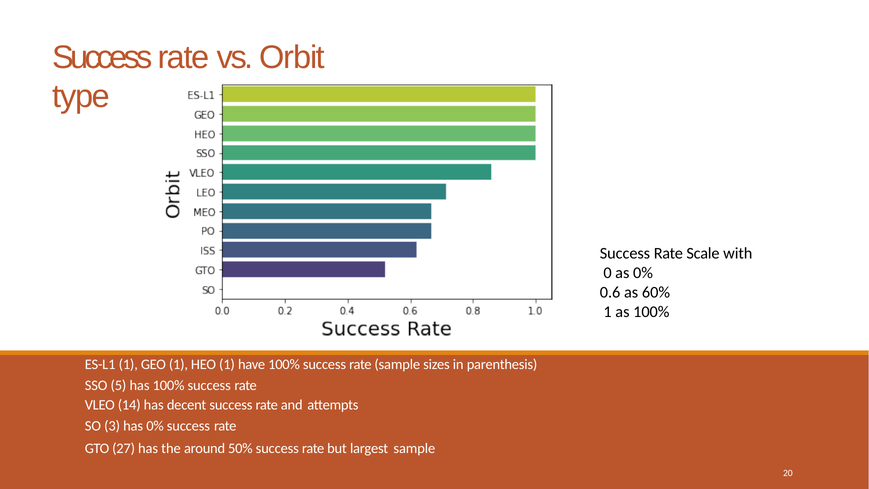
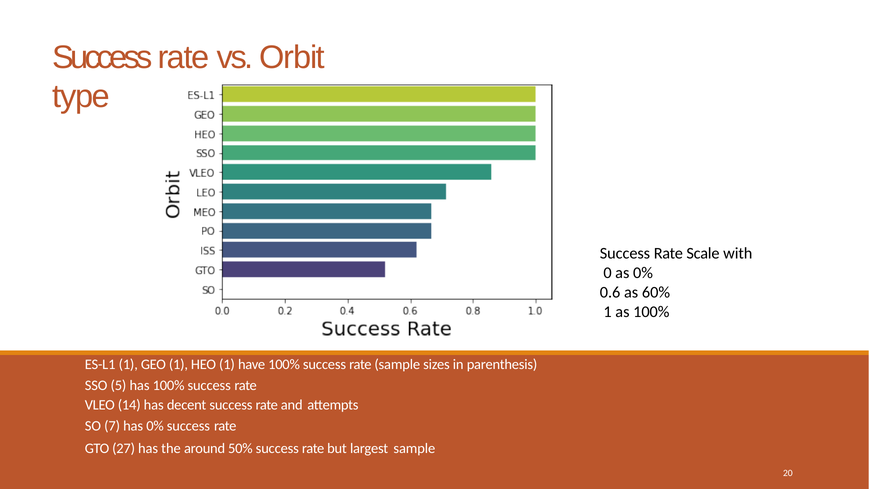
3: 3 -> 7
